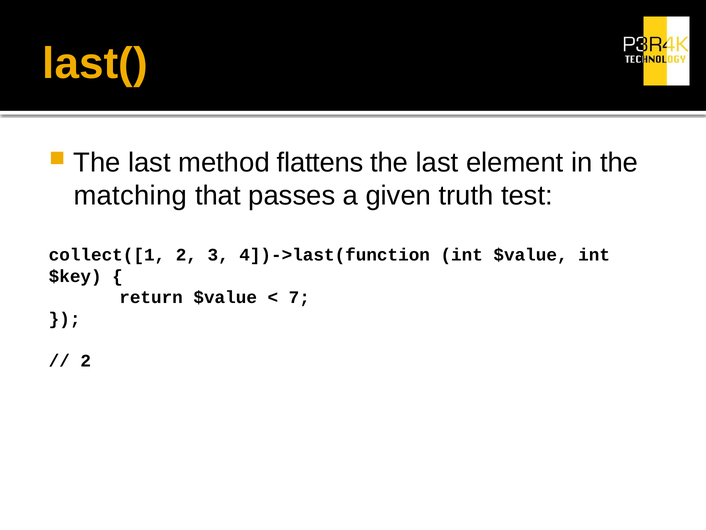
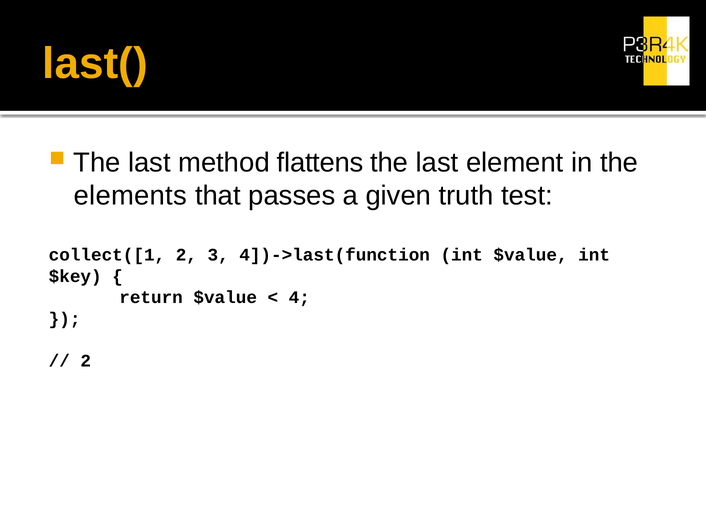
matching: matching -> elements
7: 7 -> 4
